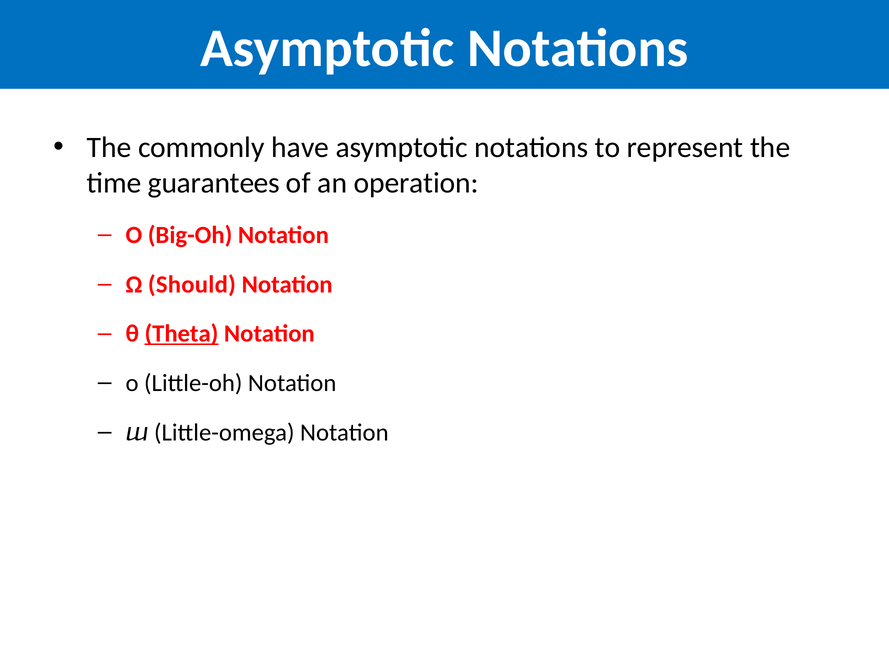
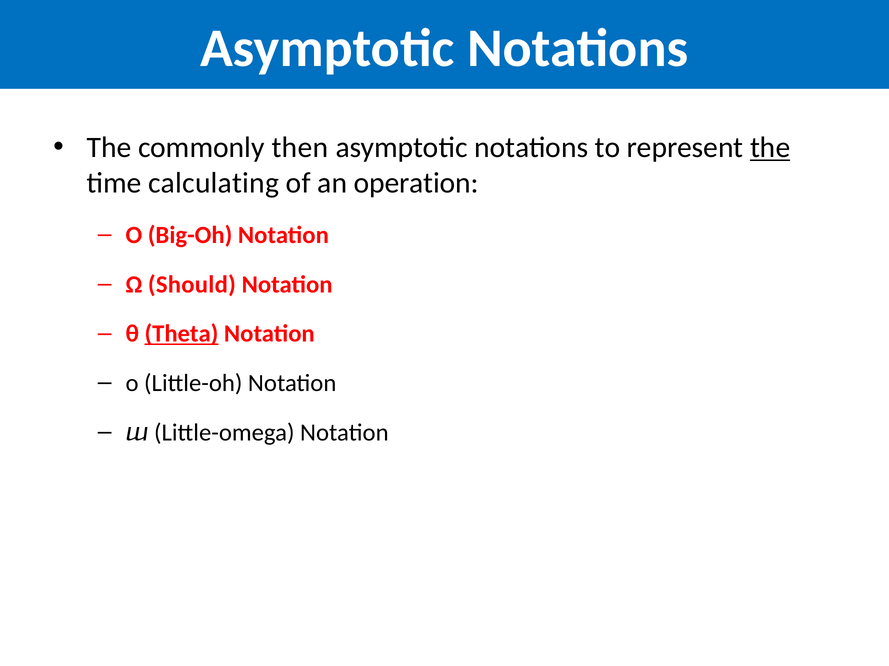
have: have -> then
the at (770, 148) underline: none -> present
guarantees: guarantees -> calculating
